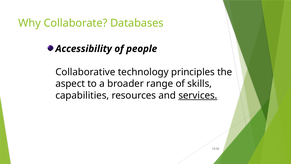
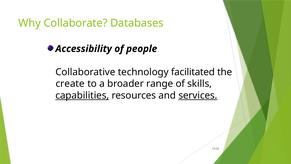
principles: principles -> facilitated
aspect: aspect -> create
capabilities underline: none -> present
